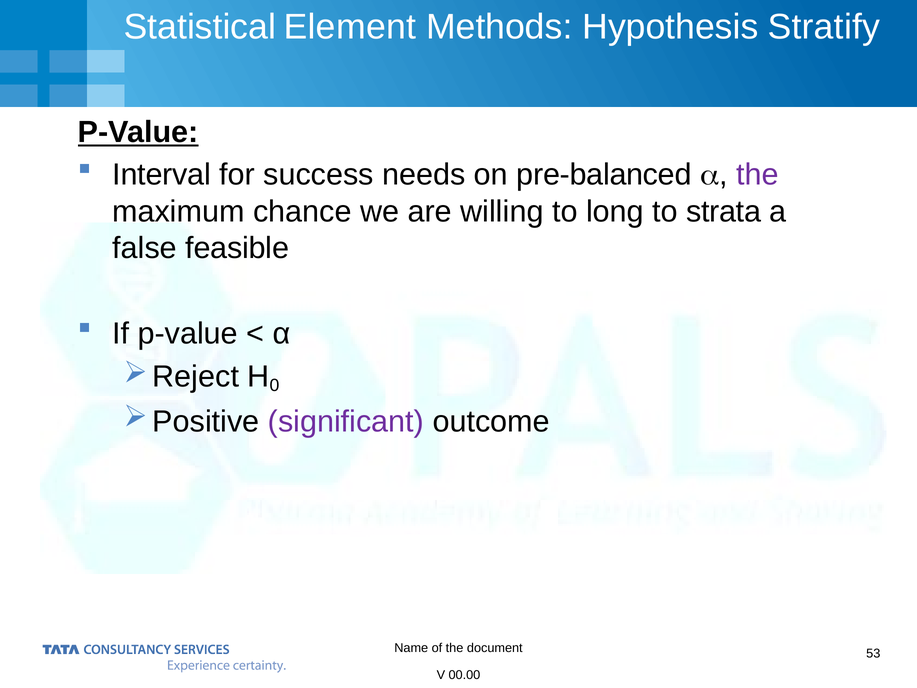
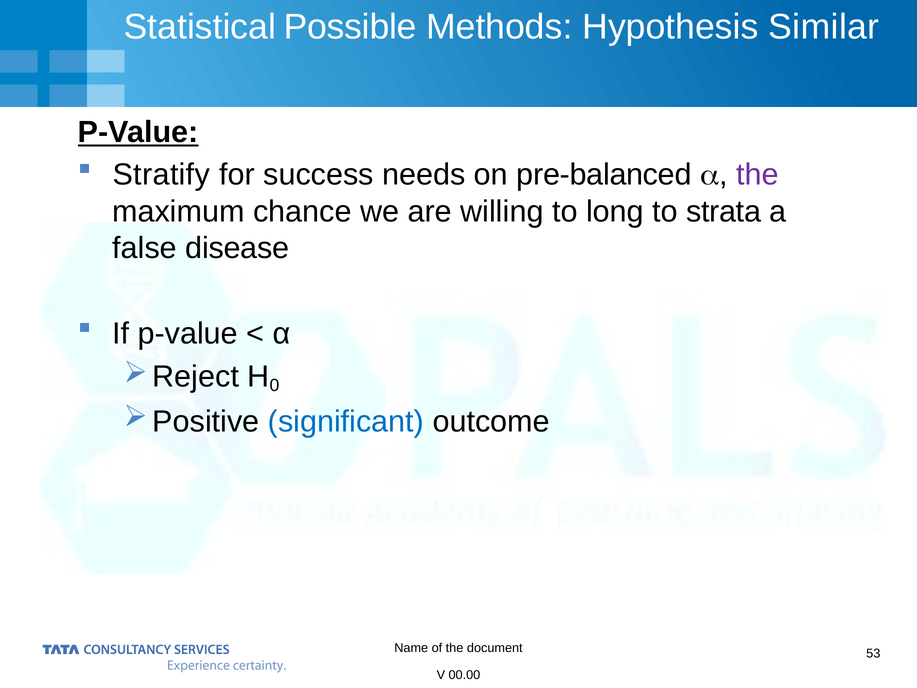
Element: Element -> Possible
Stratify: Stratify -> Similar
Interval: Interval -> Stratify
feasible: feasible -> disease
significant colour: purple -> blue
